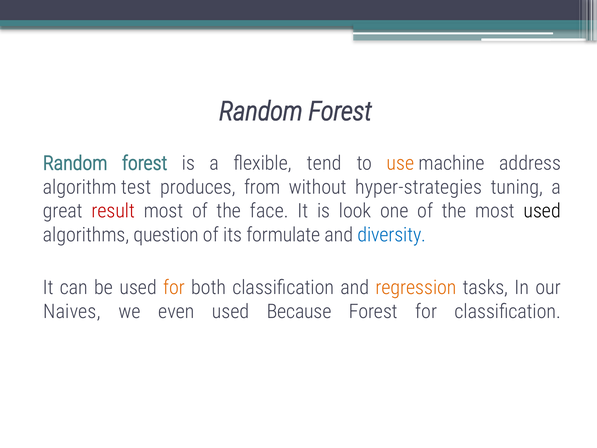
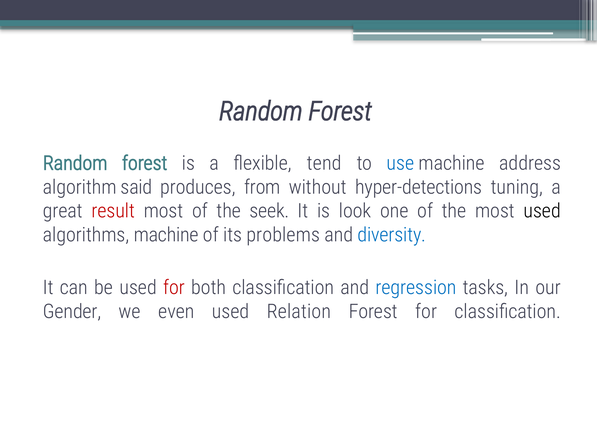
use colour: orange -> blue
test: test -> said
hyper-strategies: hyper-strategies -> hyper-detections
face: face -> seek
algorithms question: question -> machine
formulate: formulate -> problems
for at (174, 288) colour: orange -> red
regression colour: orange -> blue
Naives: Naives -> Gender
Because: Because -> Relation
